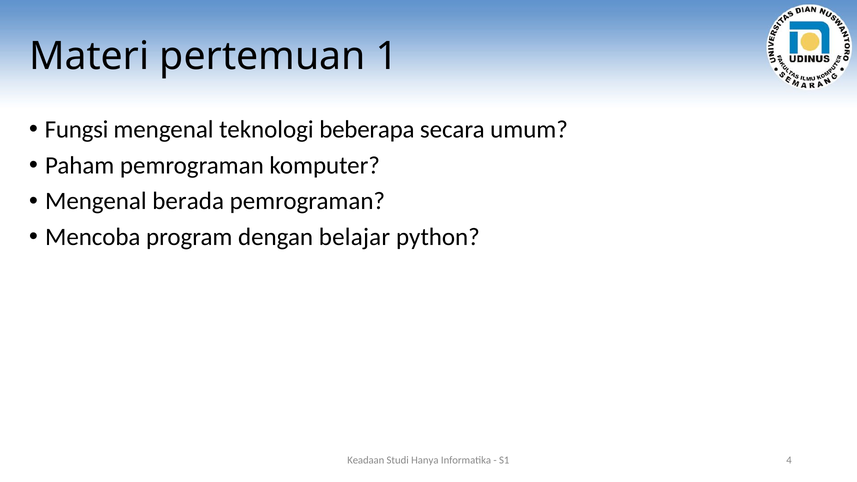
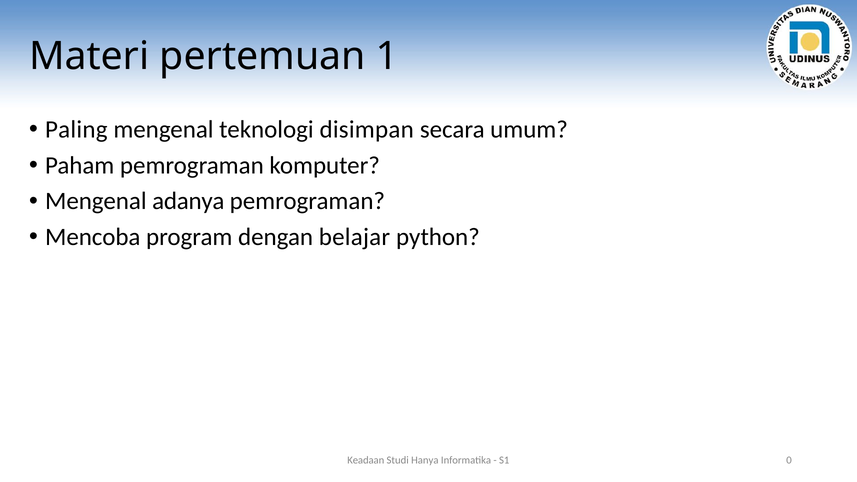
Fungsi: Fungsi -> Paling
beberapa: beberapa -> disimpan
berada: berada -> adanya
4: 4 -> 0
